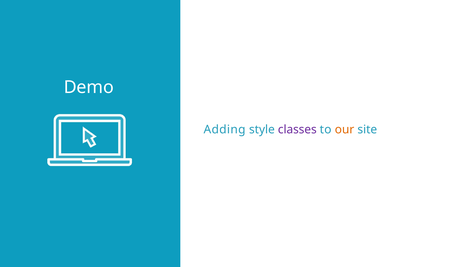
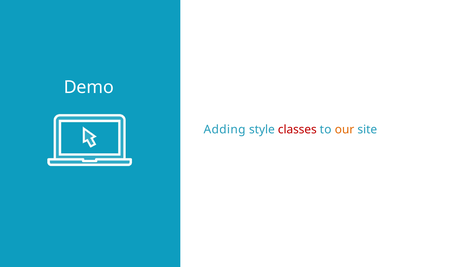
classes colour: purple -> red
